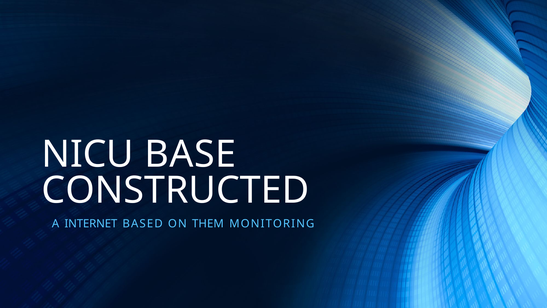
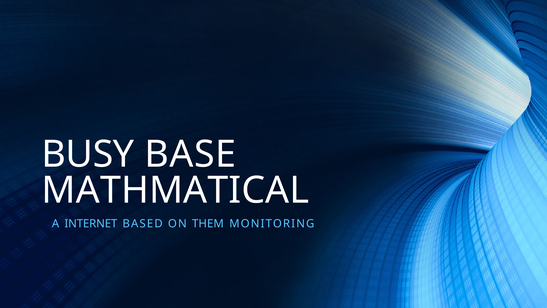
NICU: NICU -> BUSY
CONSTRUCTED: CONSTRUCTED -> MATHMATICAL
